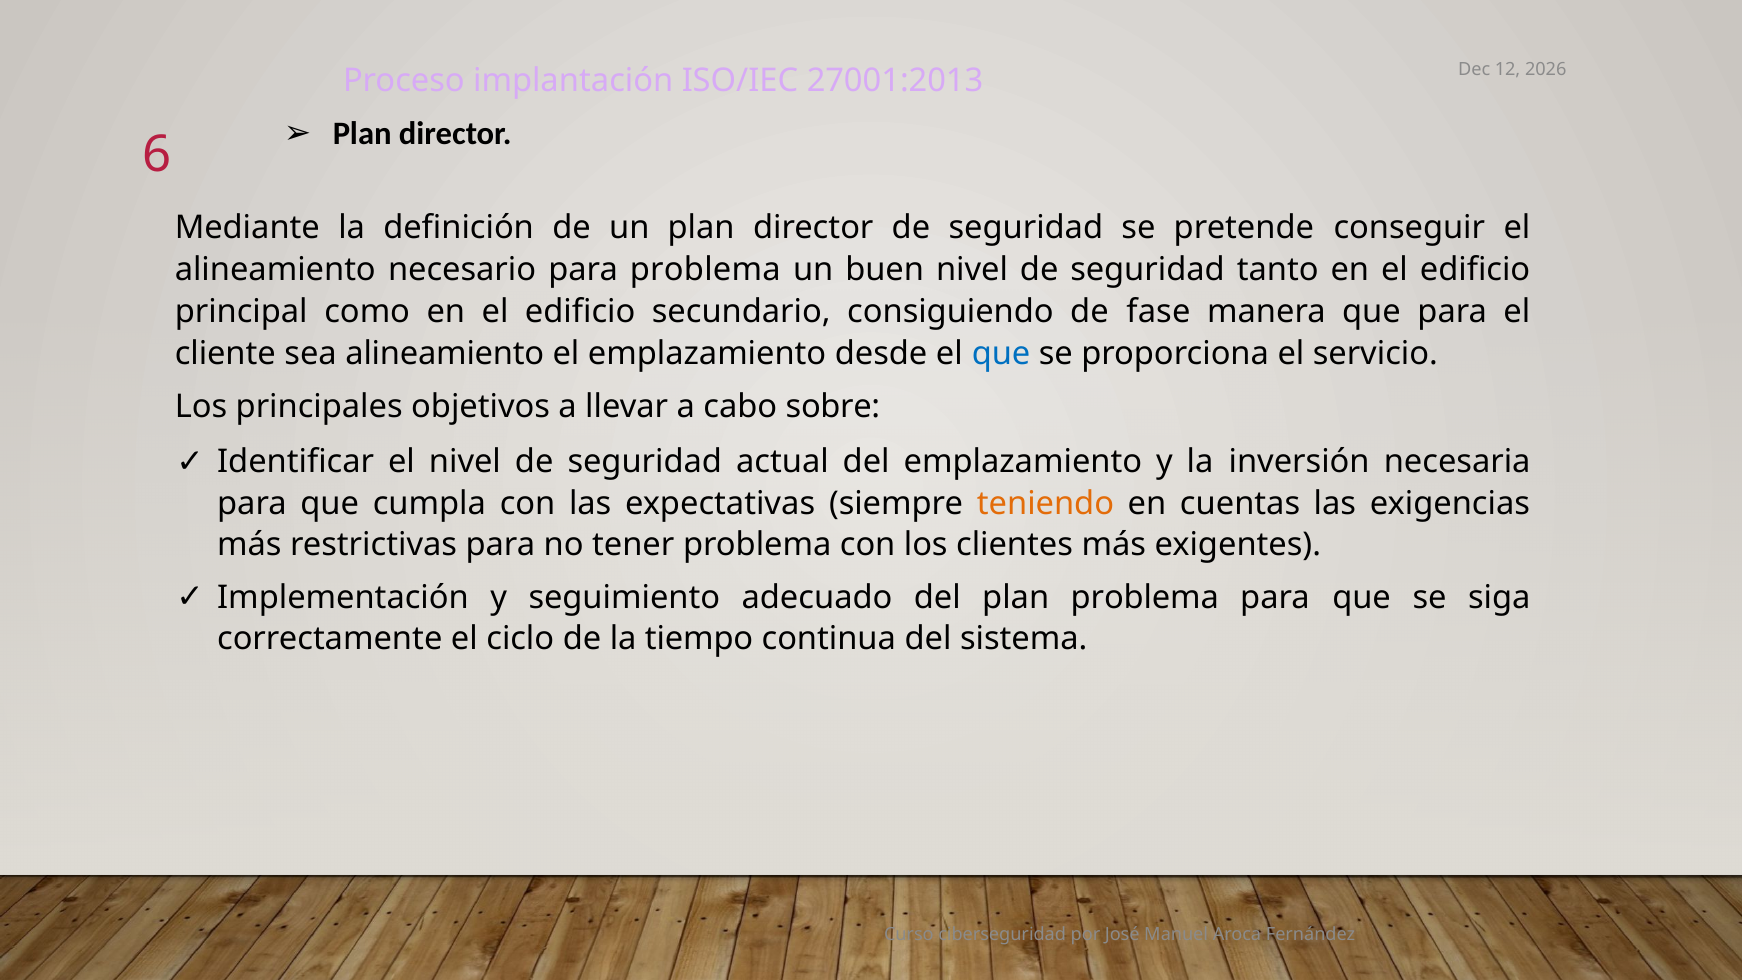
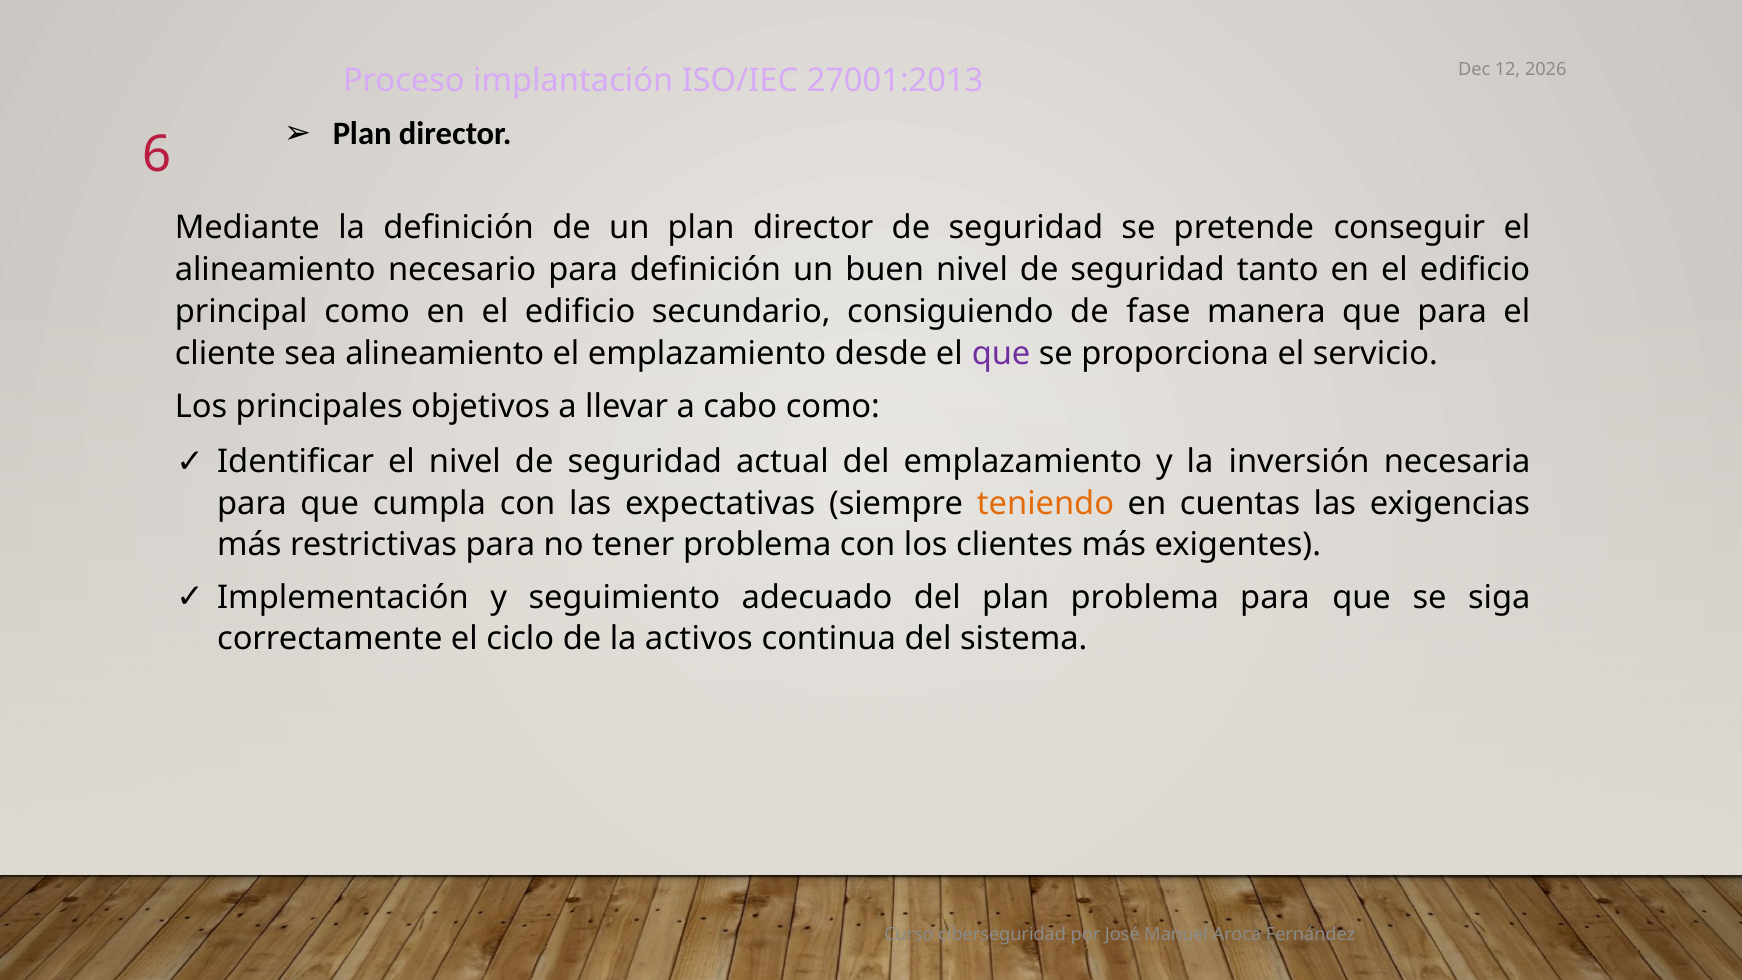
para problema: problema -> definición
que at (1001, 353) colour: blue -> purple
cabo sobre: sobre -> como
tiempo: tiempo -> activos
